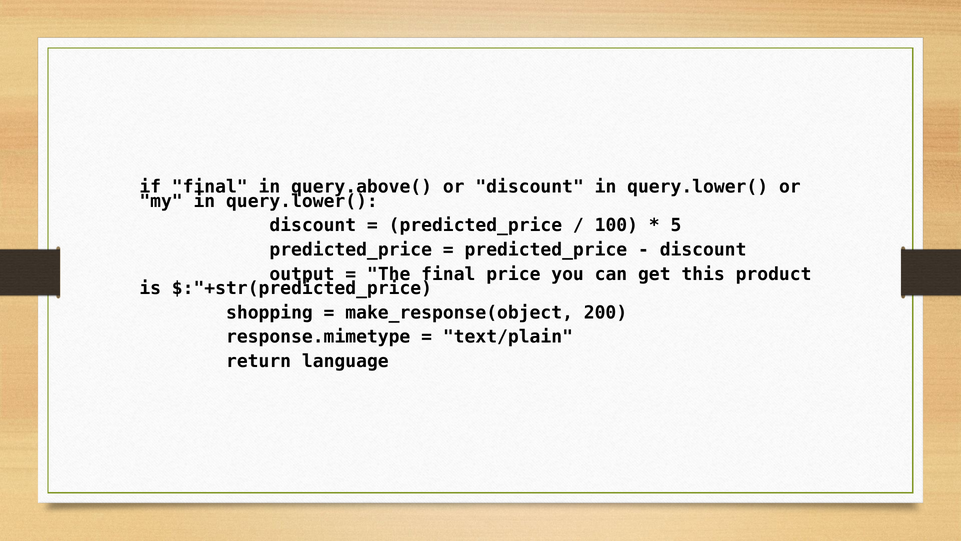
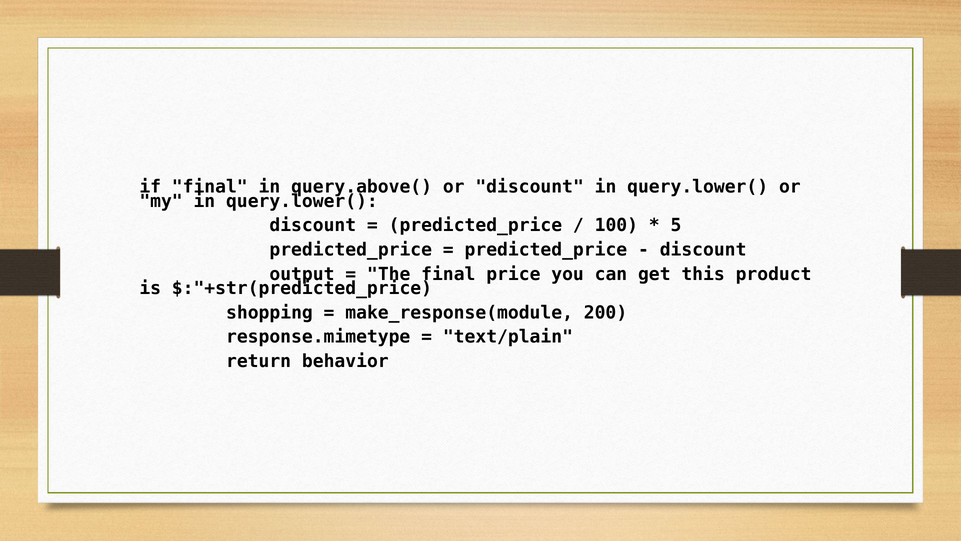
make_response(object: make_response(object -> make_response(module
language: language -> behavior
